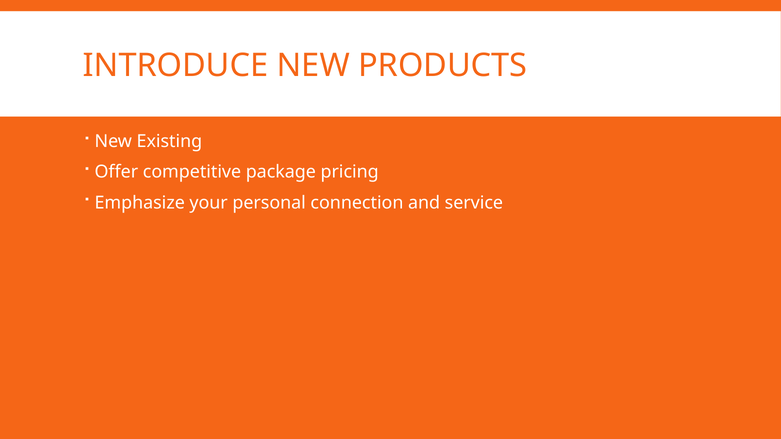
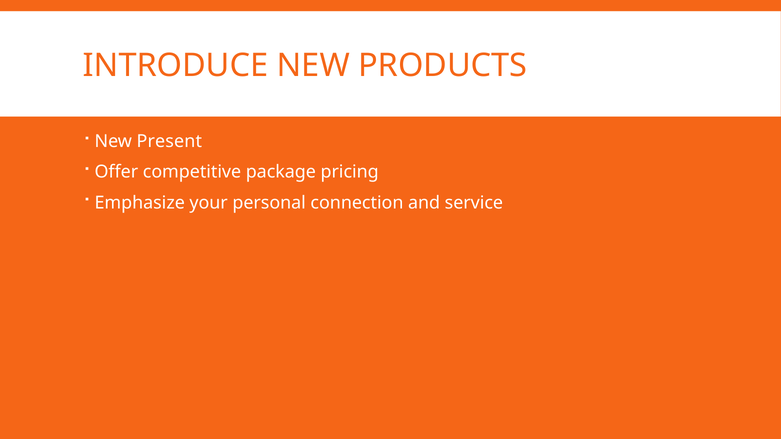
Existing: Existing -> Present
